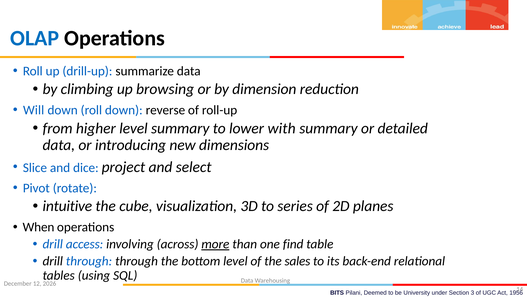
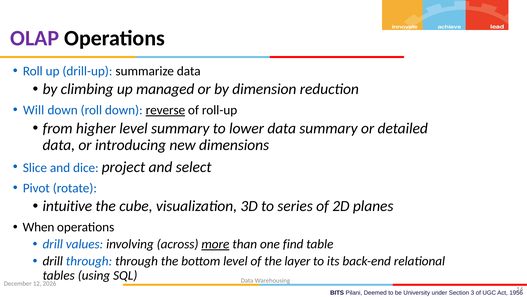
OLAP colour: blue -> purple
browsing: browsing -> managed
reverse underline: none -> present
lower with: with -> data
access: access -> values
sales: sales -> layer
